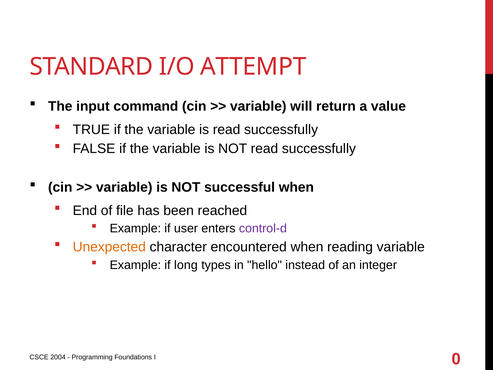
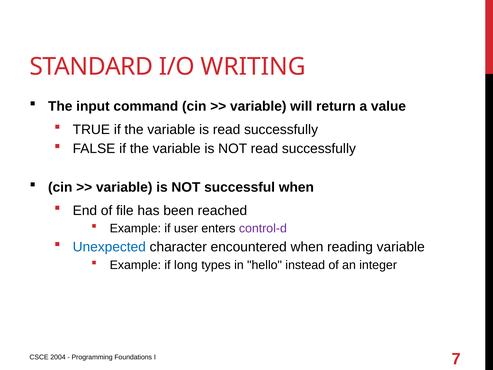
ATTEMPT: ATTEMPT -> WRITING
Unexpected colour: orange -> blue
0: 0 -> 7
